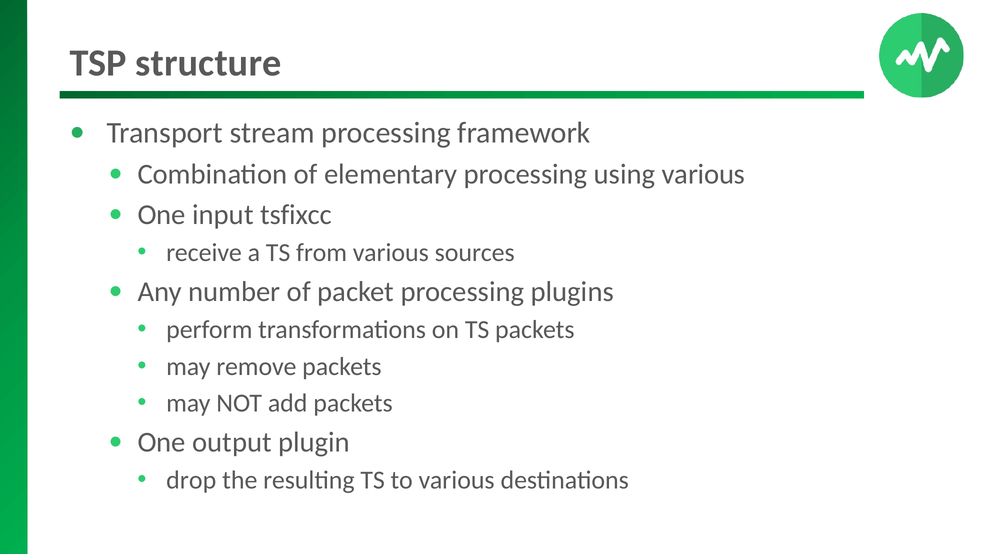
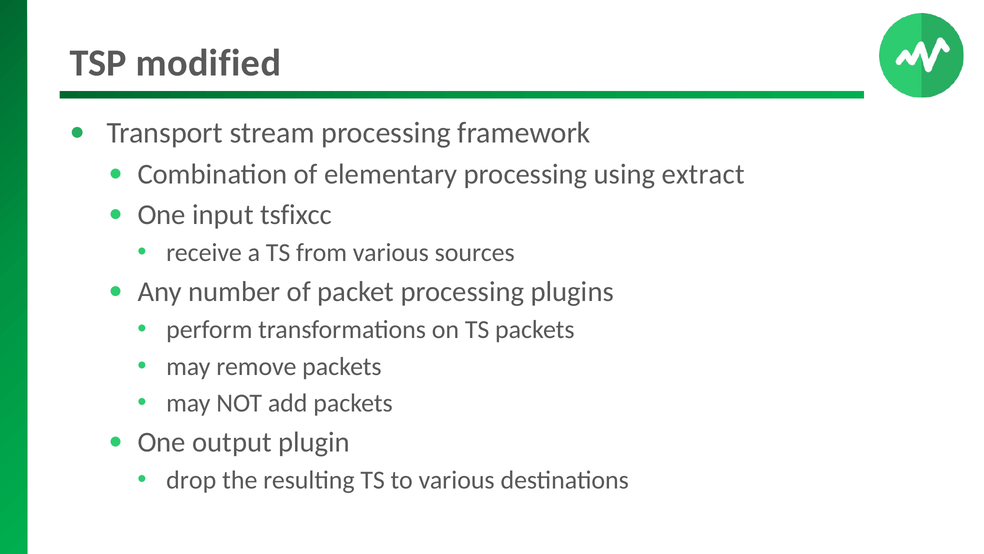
structure: structure -> modified
using various: various -> extract
